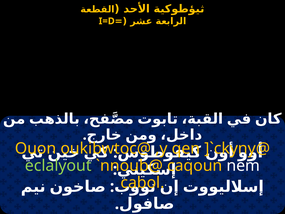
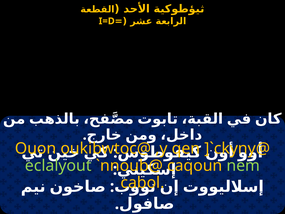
nem colour: white -> light green
